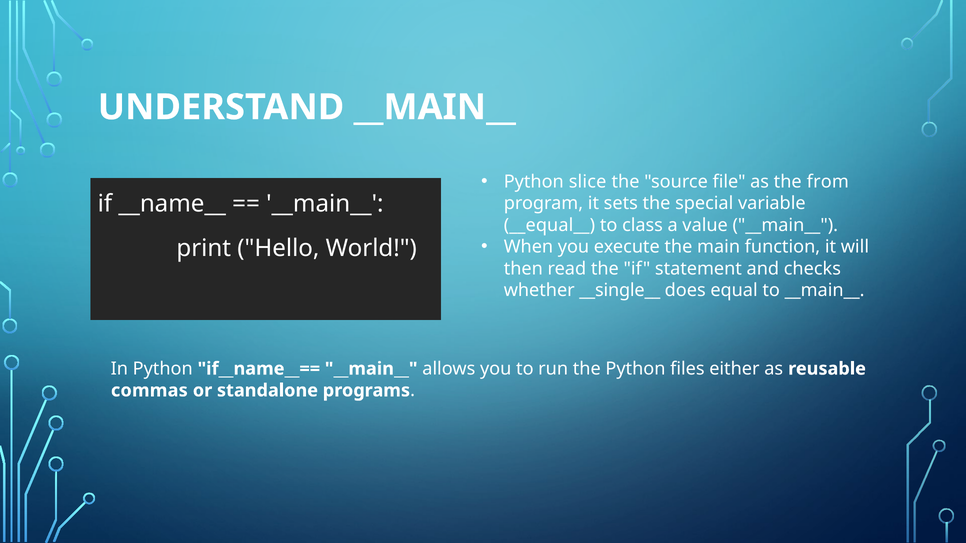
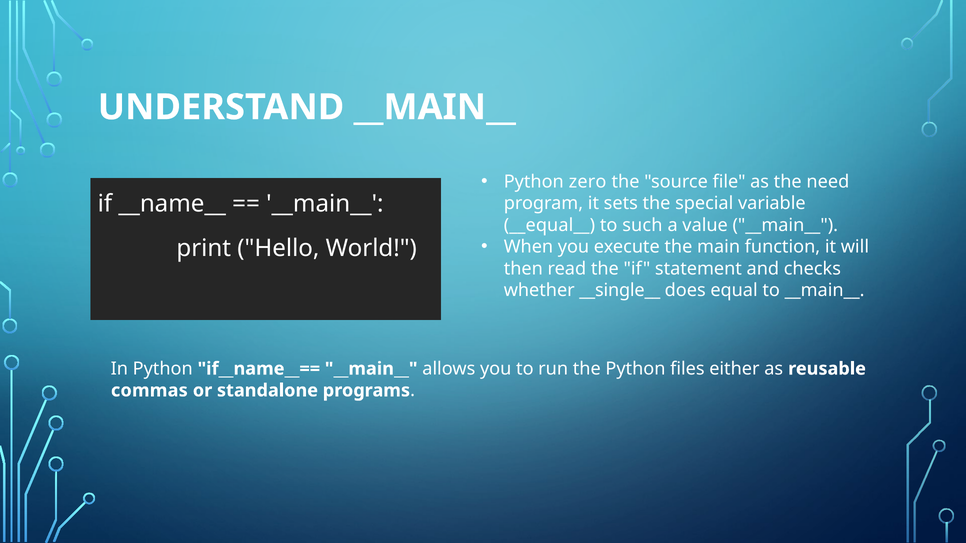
slice: slice -> zero
from: from -> need
class: class -> such
